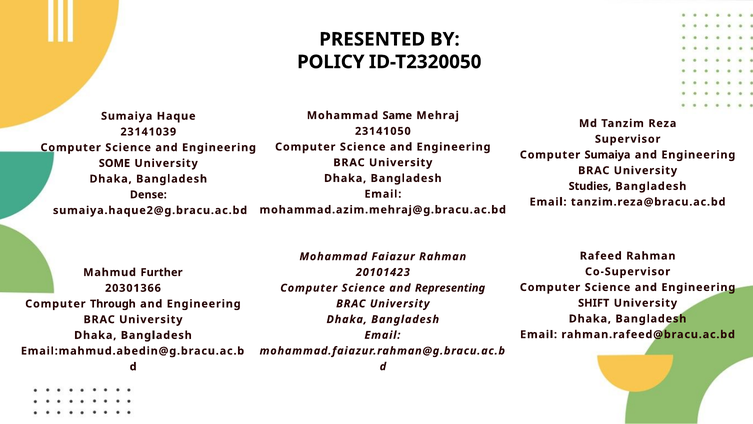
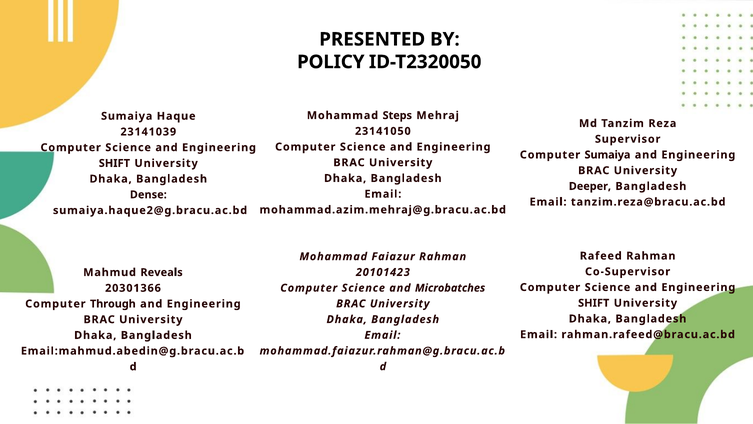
Same: Same -> Steps
SOME at (114, 163): SOME -> SHIFT
Studies: Studies -> Deeper
Further: Further -> Reveals
Representing: Representing -> Microbatches
